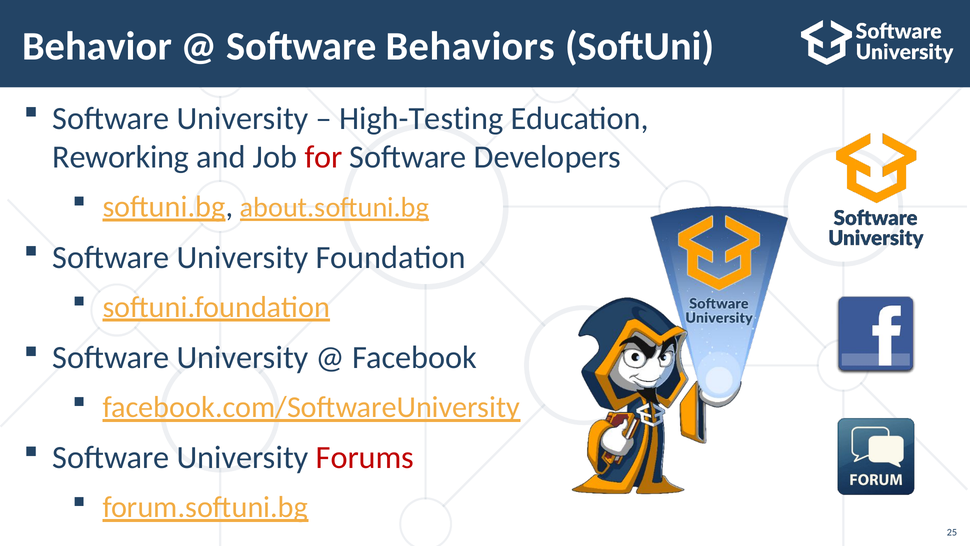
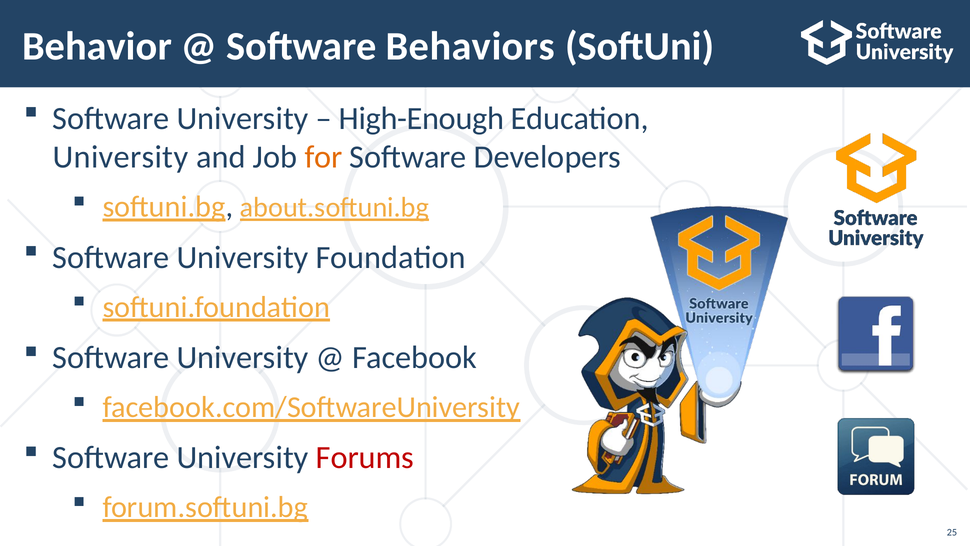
High-Testing: High-Testing -> High-Enough
Reworking at (121, 157): Reworking -> University
for colour: red -> orange
